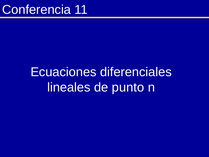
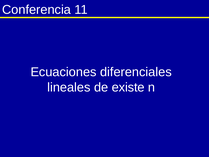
punto: punto -> existe
